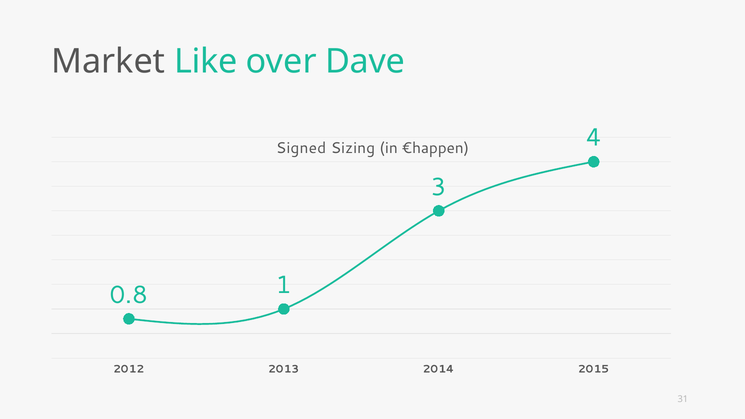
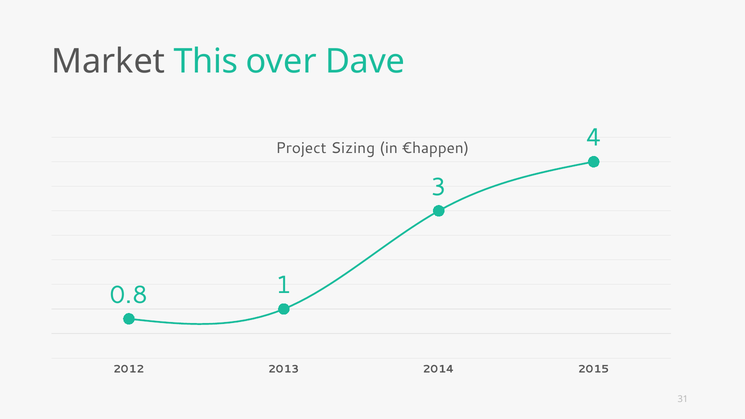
Like: Like -> This
Signed: Signed -> Project
